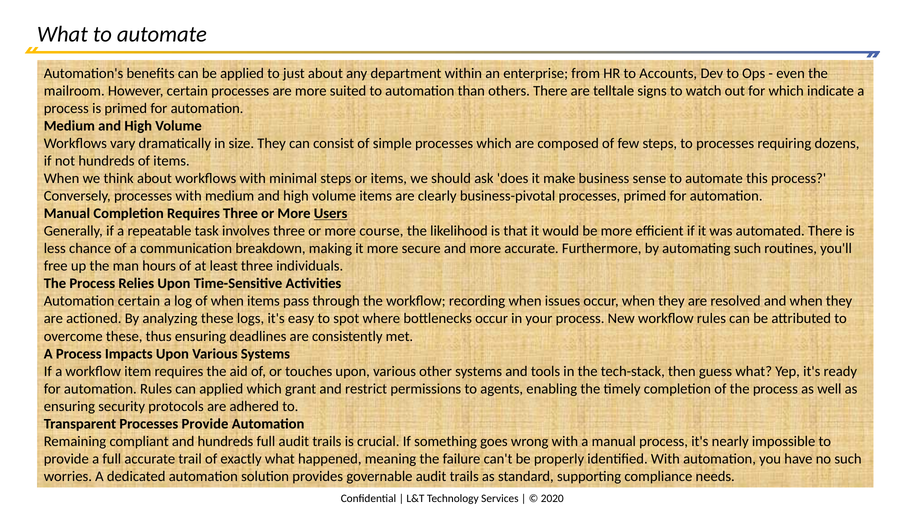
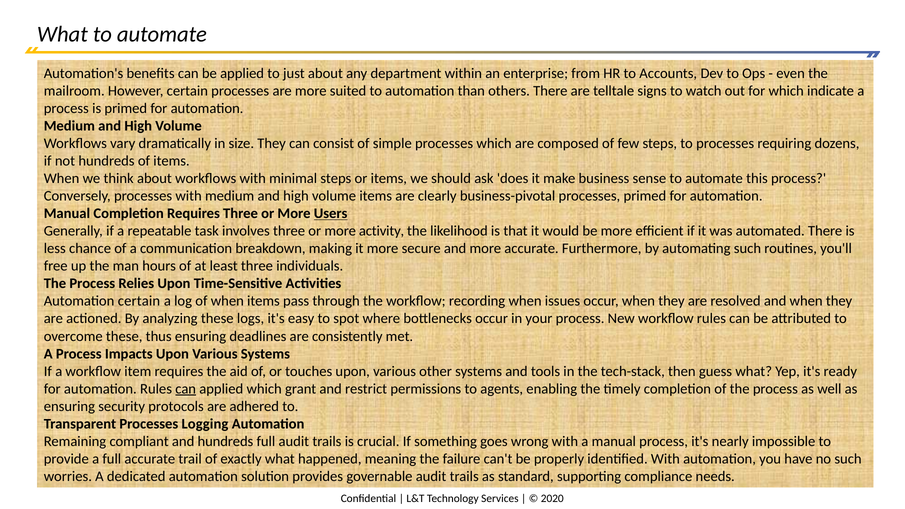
course: course -> activity
can at (186, 389) underline: none -> present
Processes Provide: Provide -> Logging
